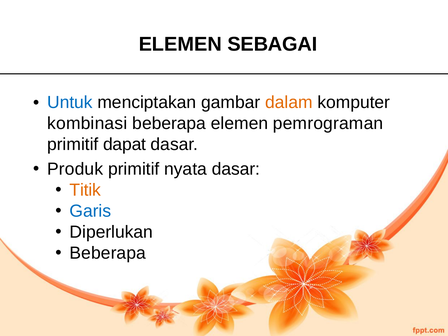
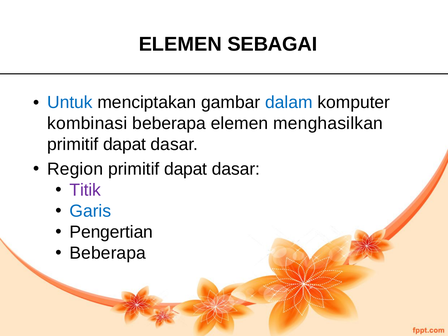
dalam colour: orange -> blue
pemrograman: pemrograman -> menghasilkan
Produk: Produk -> Region
nyata at (186, 169): nyata -> dapat
Titik colour: orange -> purple
Diperlukan: Diperlukan -> Pengertian
